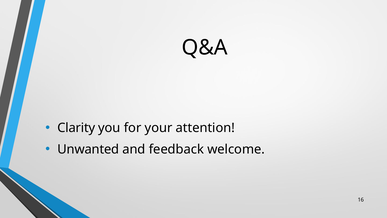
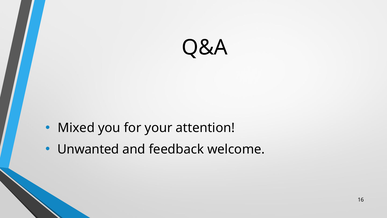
Clarity: Clarity -> Mixed
